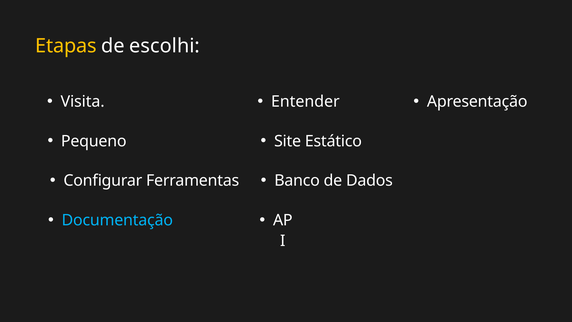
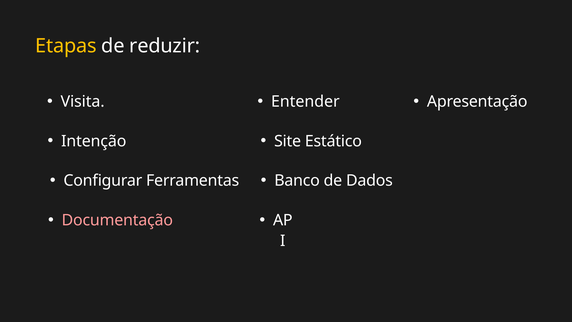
escolhi: escolhi -> reduzir
Pequeno: Pequeno -> Intenção
Documentação colour: light blue -> pink
